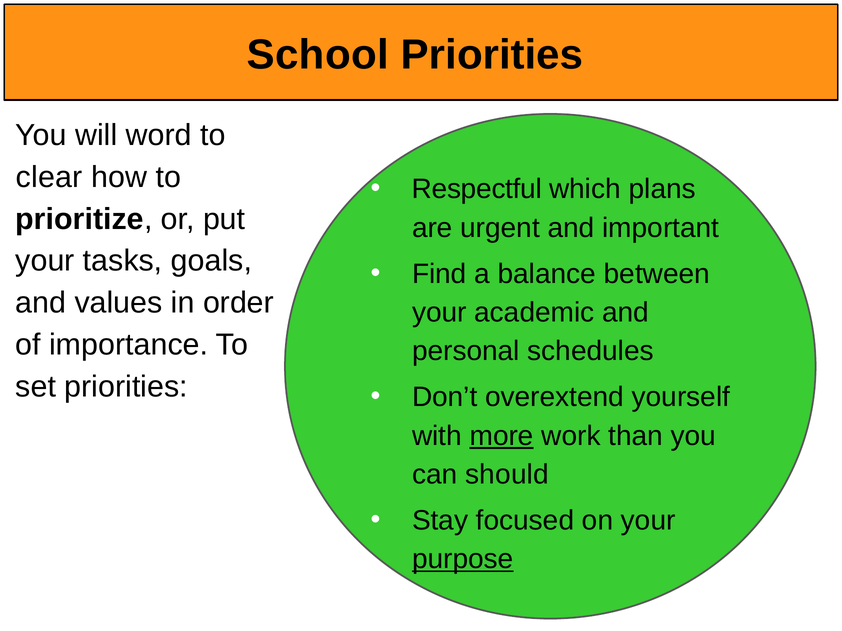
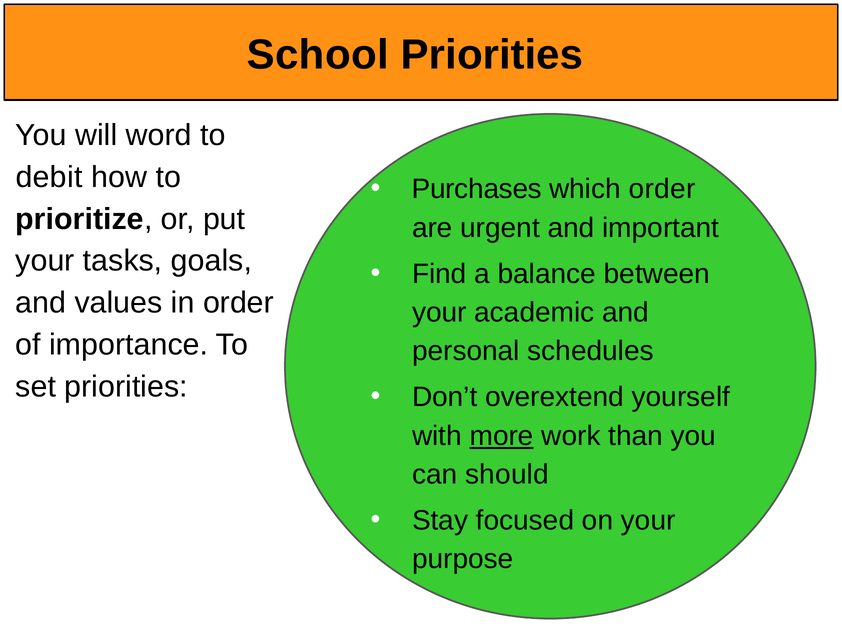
clear: clear -> debit
Respectful: Respectful -> Purchases
which plans: plans -> order
purpose underline: present -> none
